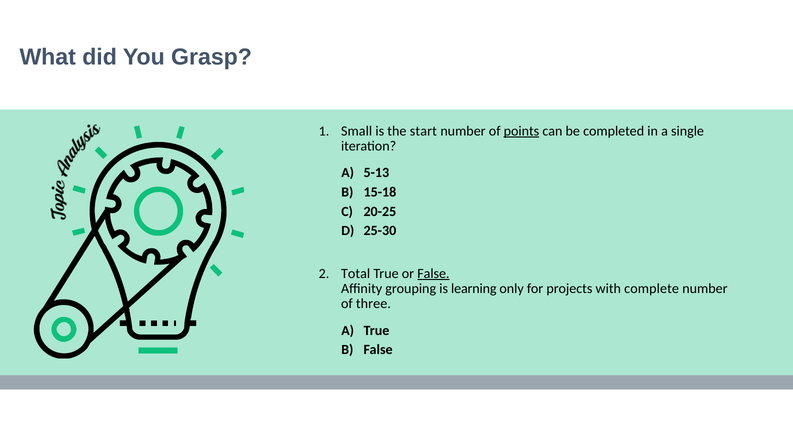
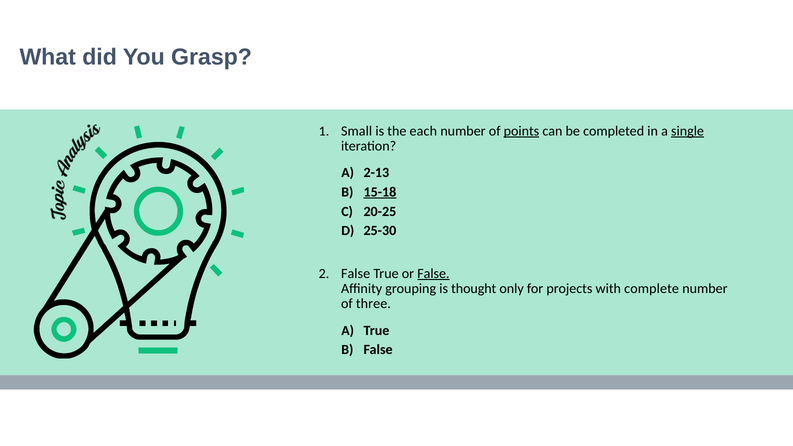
start: start -> each
single underline: none -> present
5-13: 5-13 -> 2-13
15-18 underline: none -> present
Total at (356, 273): Total -> False
learning: learning -> thought
